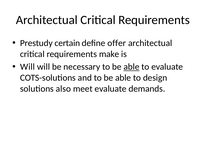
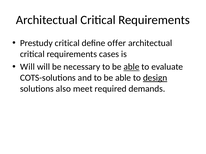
Prestudy certain: certain -> critical
make: make -> cases
design underline: none -> present
meet evaluate: evaluate -> required
